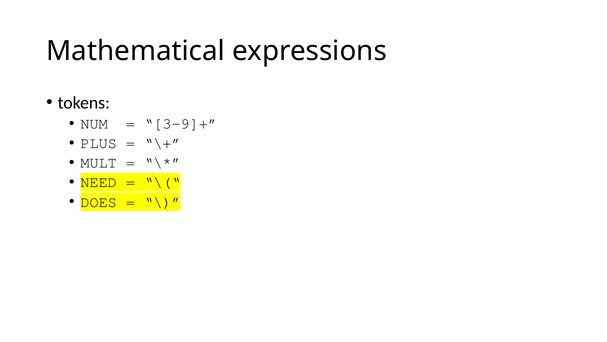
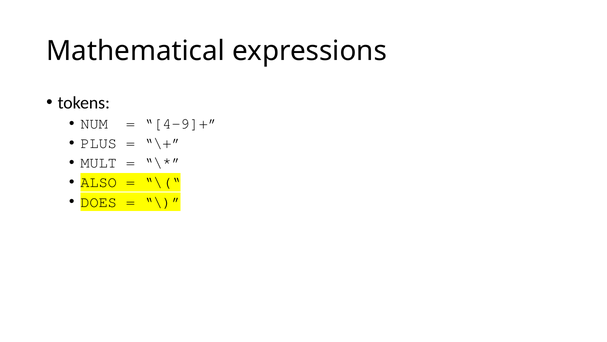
3-9]+: 3-9]+ -> 4-9]+
NEED: NEED -> ALSO
